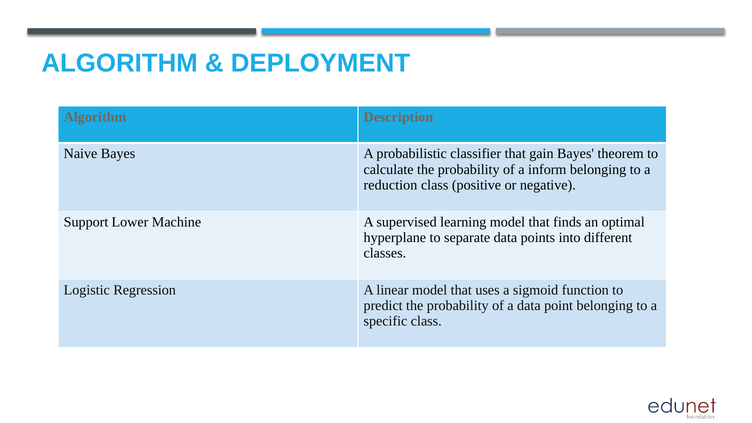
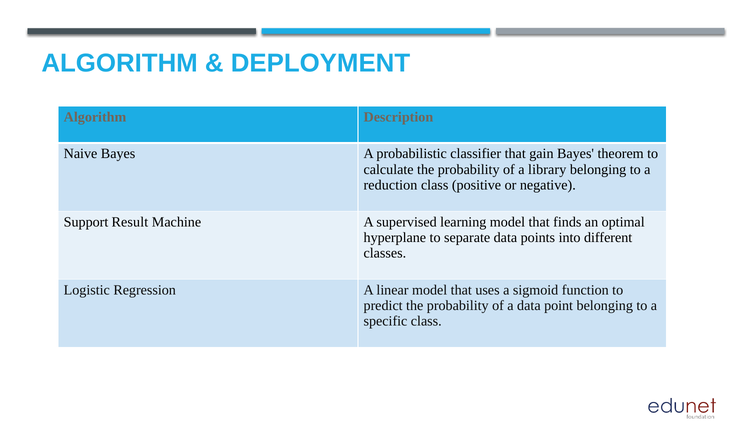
inform: inform -> library
Lower: Lower -> Result
